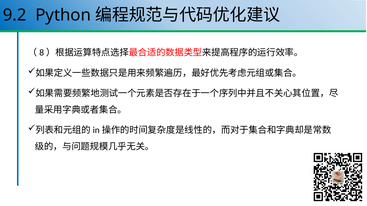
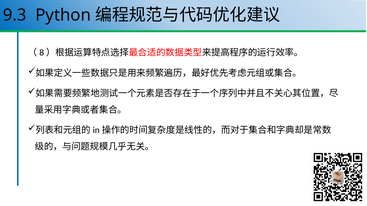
9.2: 9.2 -> 9.3
